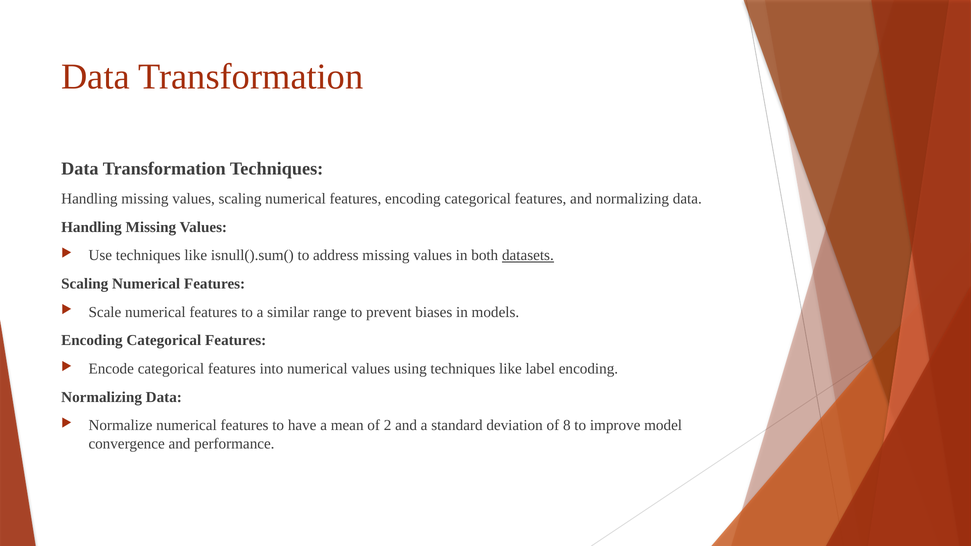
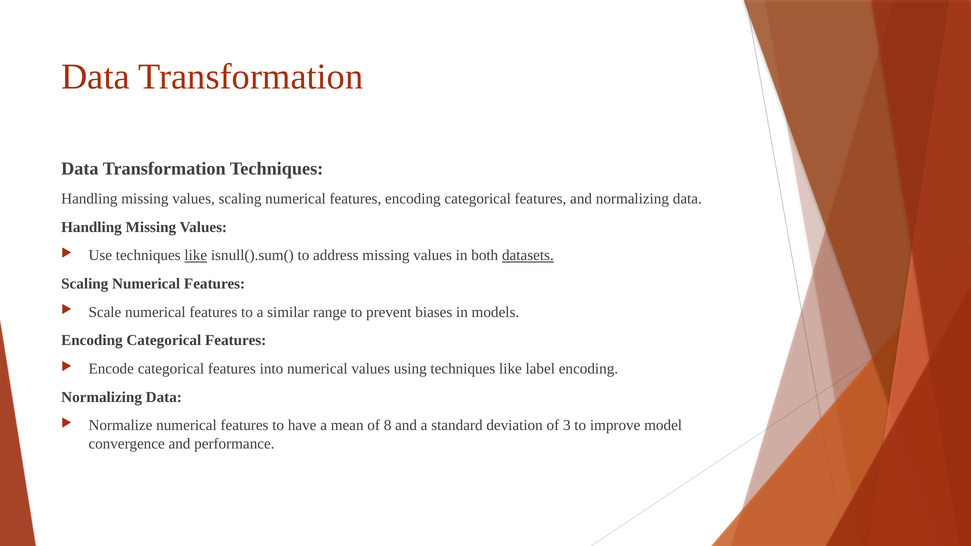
like at (196, 255) underline: none -> present
2: 2 -> 8
8: 8 -> 3
